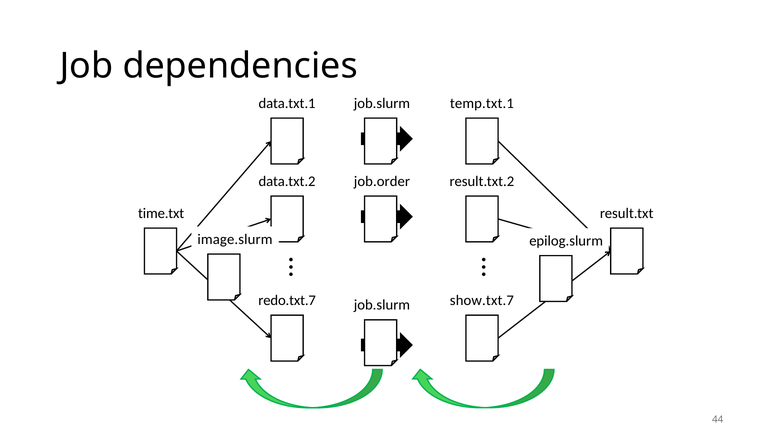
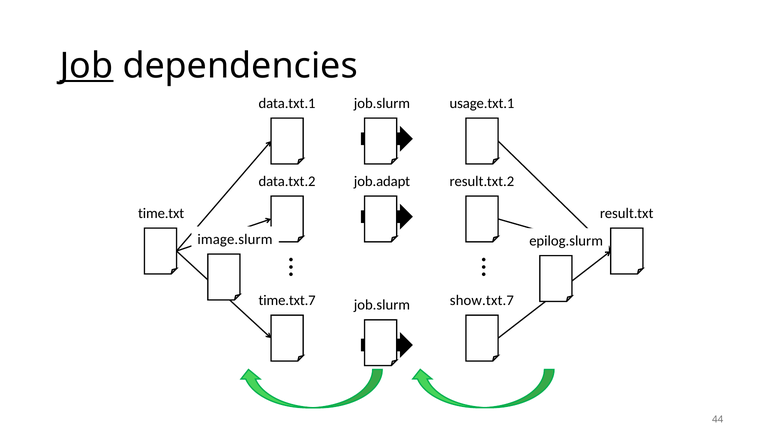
Job underline: none -> present
temp.txt.1: temp.txt.1 -> usage.txt.1
job.order: job.order -> job.adapt
redo.txt.7: redo.txt.7 -> time.txt.7
